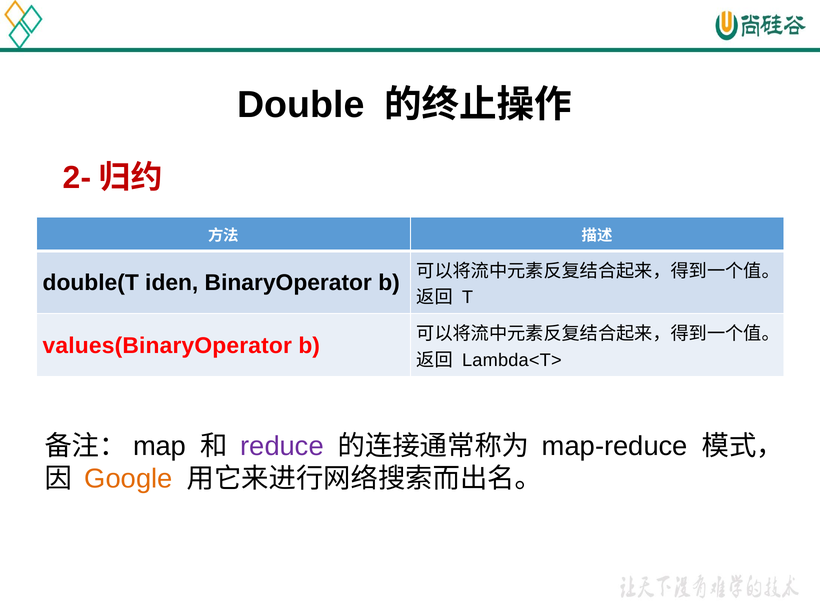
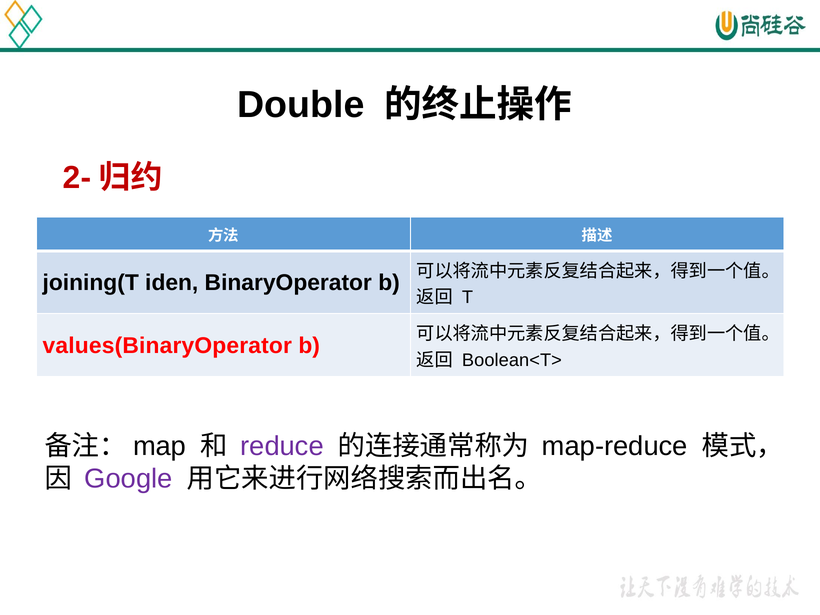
double(T: double(T -> joining(T
Lambda<T>: Lambda<T> -> Boolean<T>
Google colour: orange -> purple
